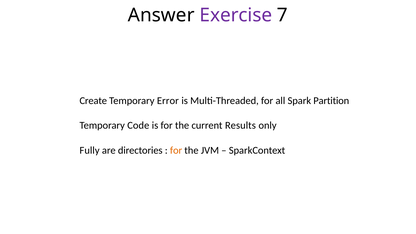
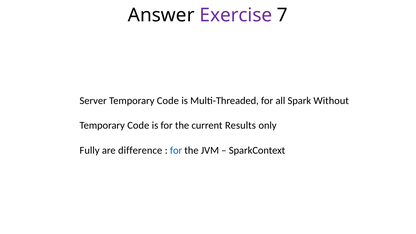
Create: Create -> Server
Error at (168, 101): Error -> Code
Partition: Partition -> Without
directories: directories -> difference
for at (176, 151) colour: orange -> blue
